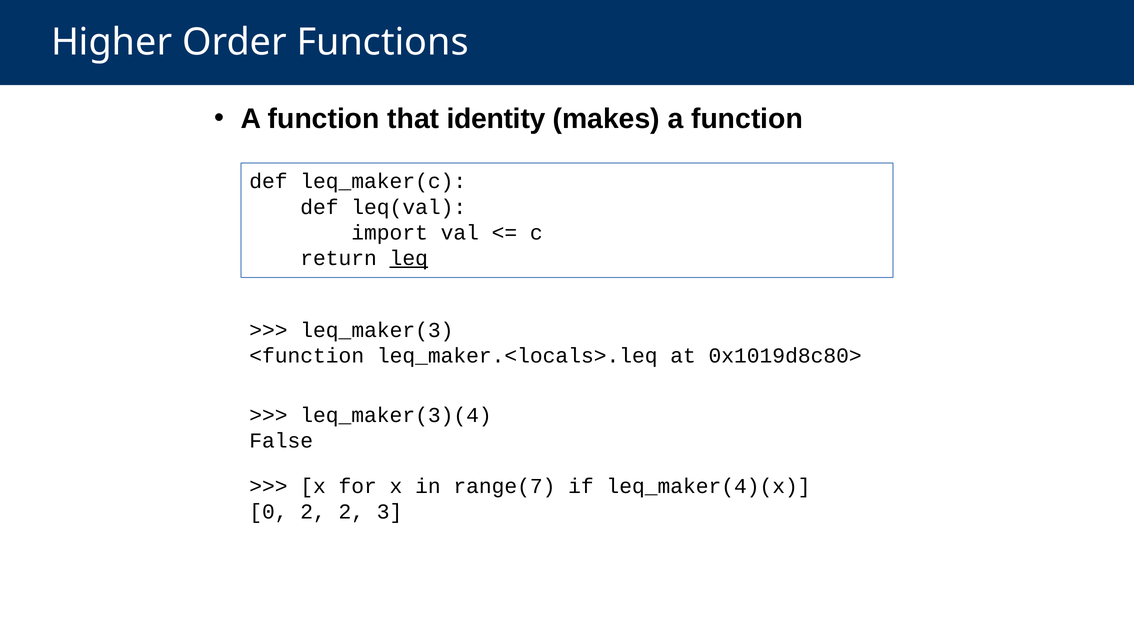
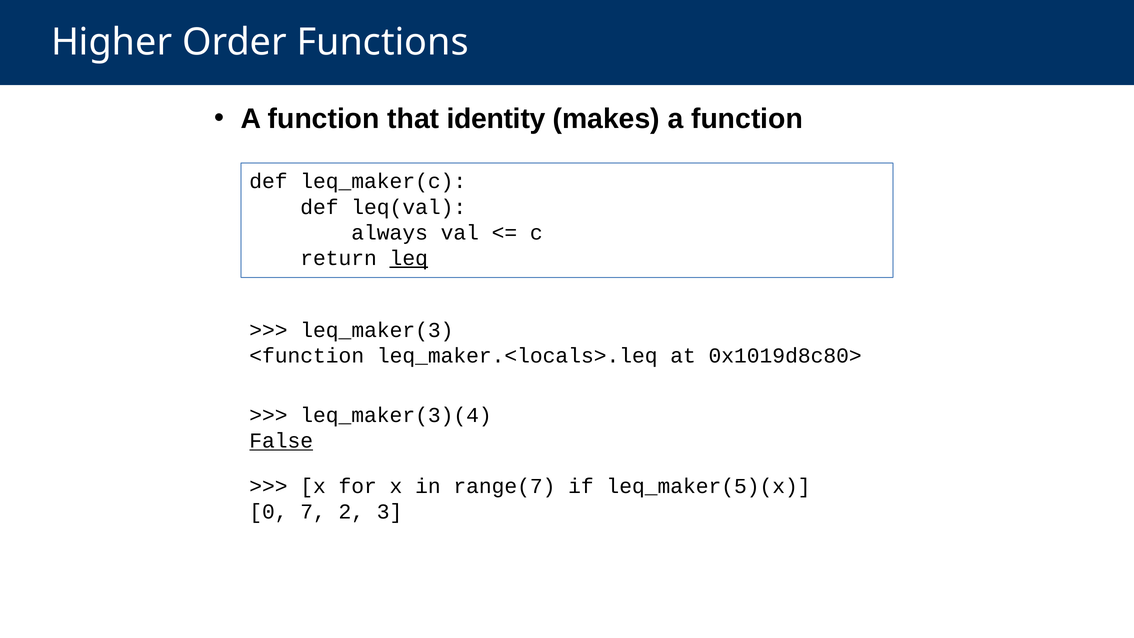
import: import -> always
False underline: none -> present
leq_maker(4)(x: leq_maker(4)(x -> leq_maker(5)(x
0 2: 2 -> 7
